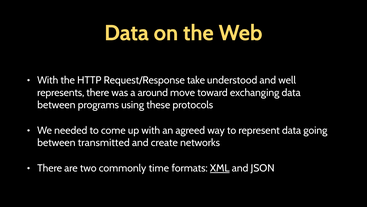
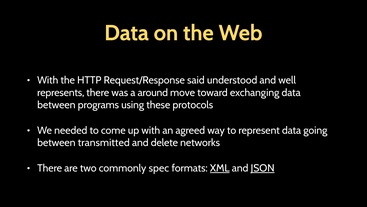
take: take -> said
create: create -> delete
time: time -> spec
JSON underline: none -> present
